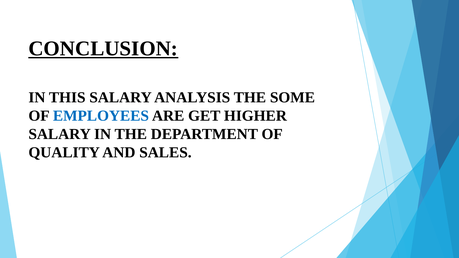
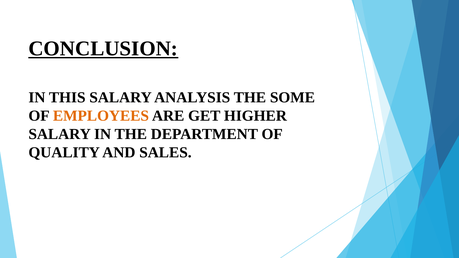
EMPLOYEES colour: blue -> orange
